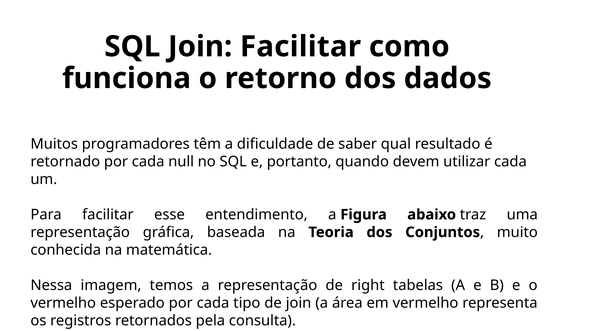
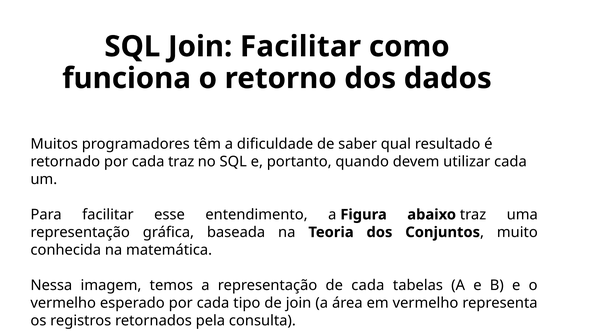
cada null: null -> traz
de right: right -> cada
